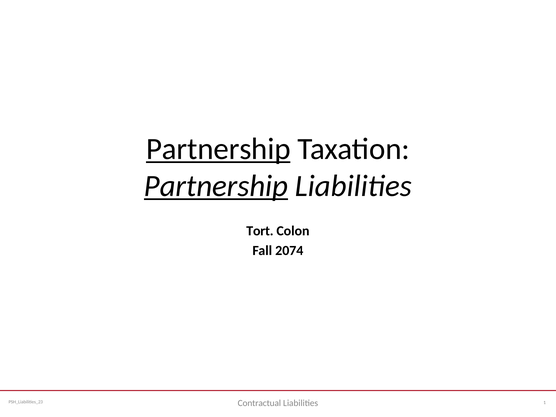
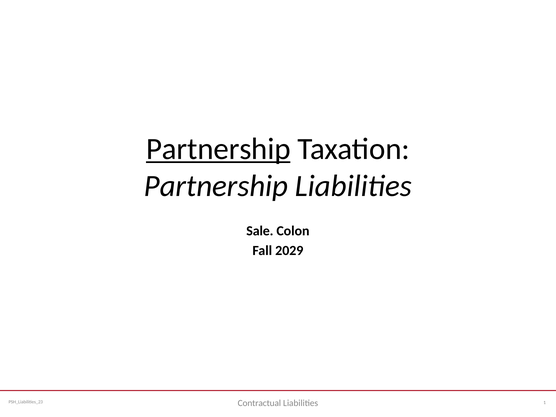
Partnership at (216, 186) underline: present -> none
Tort: Tort -> Sale
2074: 2074 -> 2029
